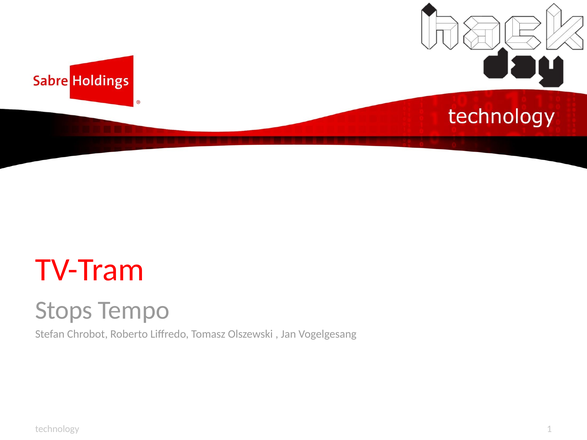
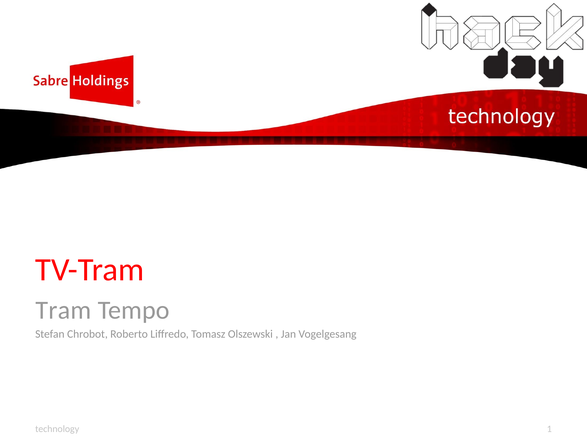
Stops: Stops -> Tram
